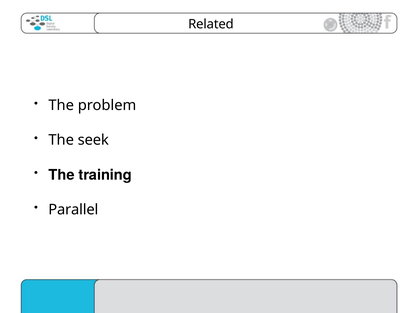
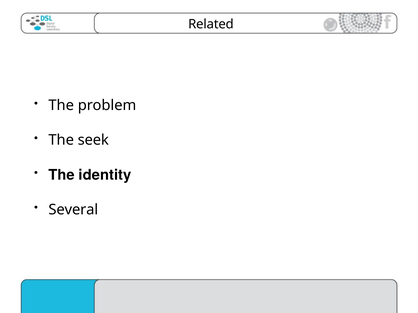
training: training -> identity
Parallel: Parallel -> Several
